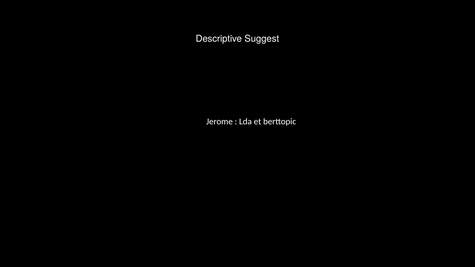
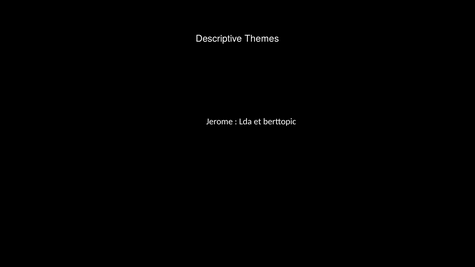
Suggest: Suggest -> Themes
